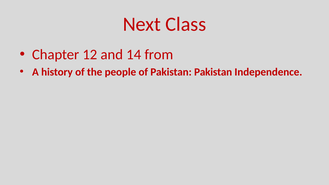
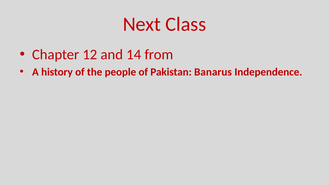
Pakistan Pakistan: Pakistan -> Banarus
